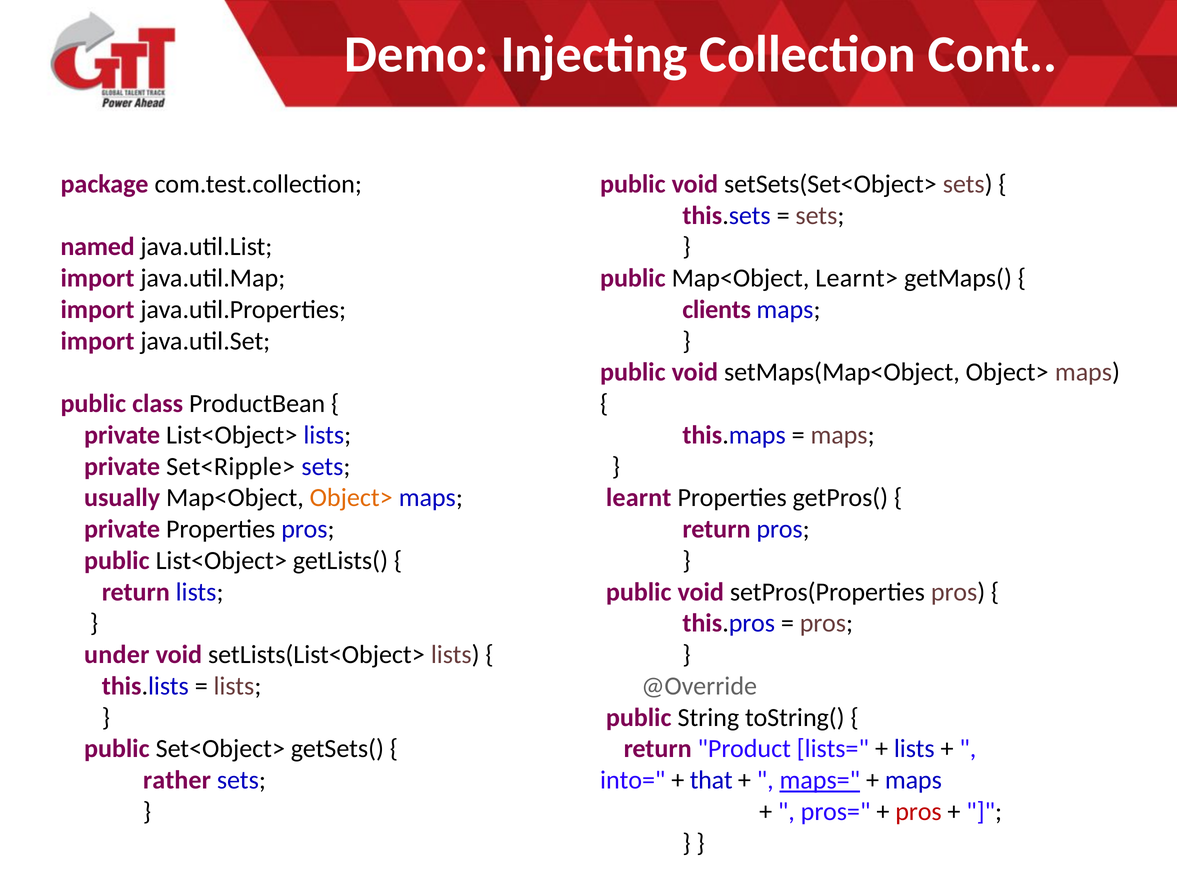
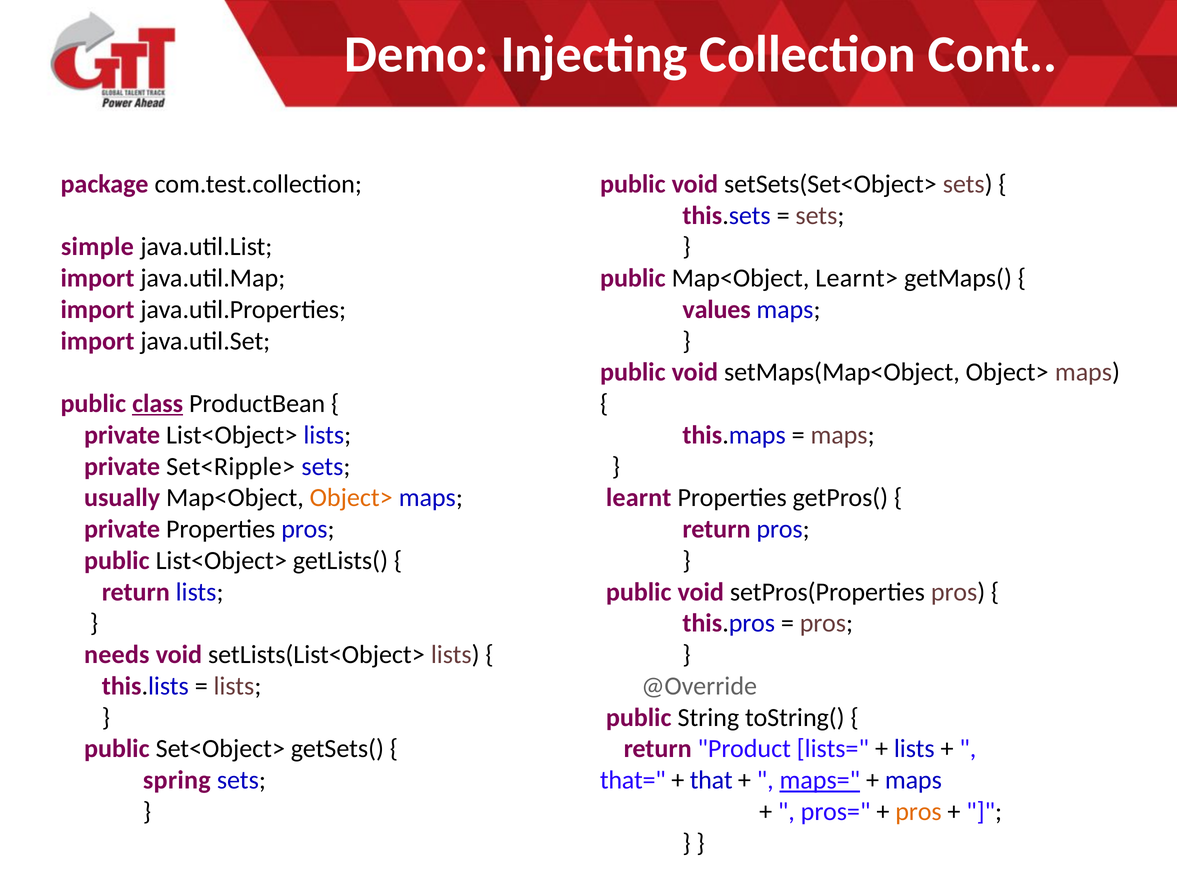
named: named -> simple
clients: clients -> values
class underline: none -> present
under: under -> needs
rather: rather -> spring
into=: into= -> that=
pros at (918, 811) colour: red -> orange
